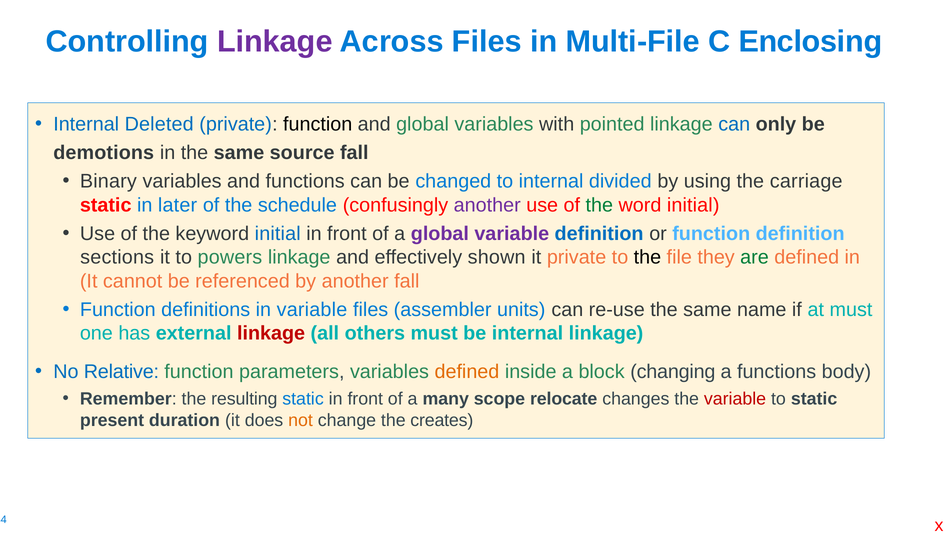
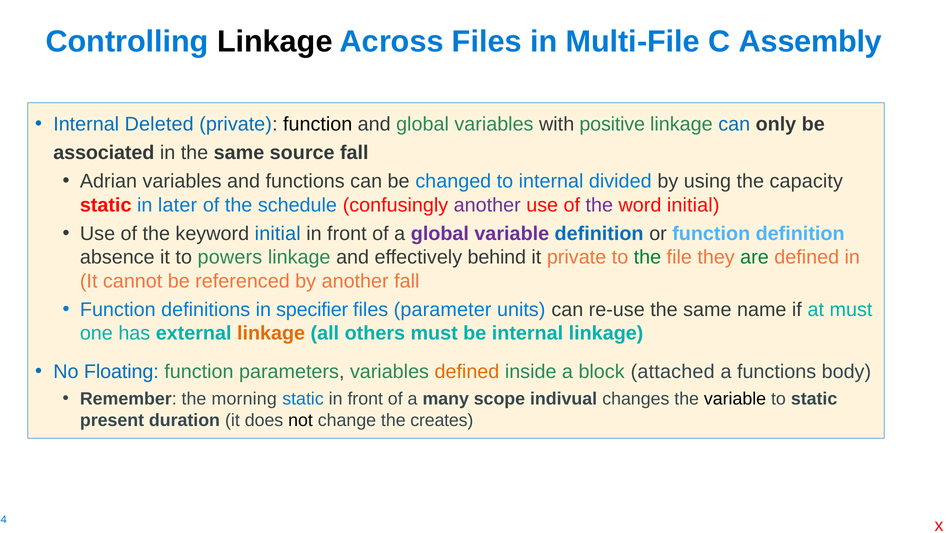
Linkage at (275, 42) colour: purple -> black
Enclosing: Enclosing -> Assembly
pointed: pointed -> positive
demotions: demotions -> associated
Binary: Binary -> Adrian
carriage: carriage -> capacity
the at (599, 205) colour: green -> purple
sections: sections -> absence
shown: shown -> behind
the at (647, 258) colour: black -> green
in variable: variable -> specifier
assembler: assembler -> parameter
linkage at (271, 334) colour: red -> orange
Relative: Relative -> Floating
changing: changing -> attached
resulting: resulting -> morning
relocate: relocate -> indivual
variable at (735, 399) colour: red -> black
not colour: orange -> black
